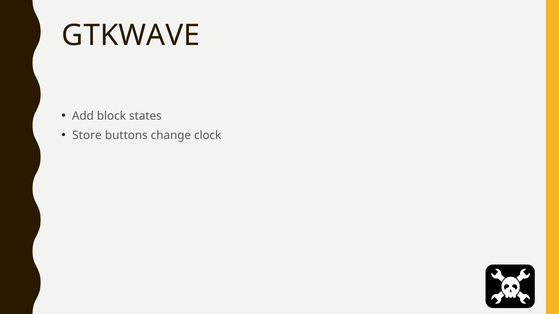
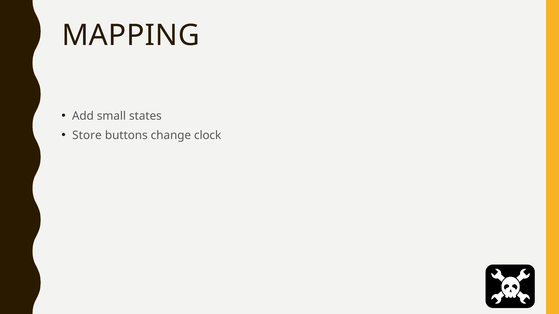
GTKWAVE: GTKWAVE -> MAPPING
block: block -> small
